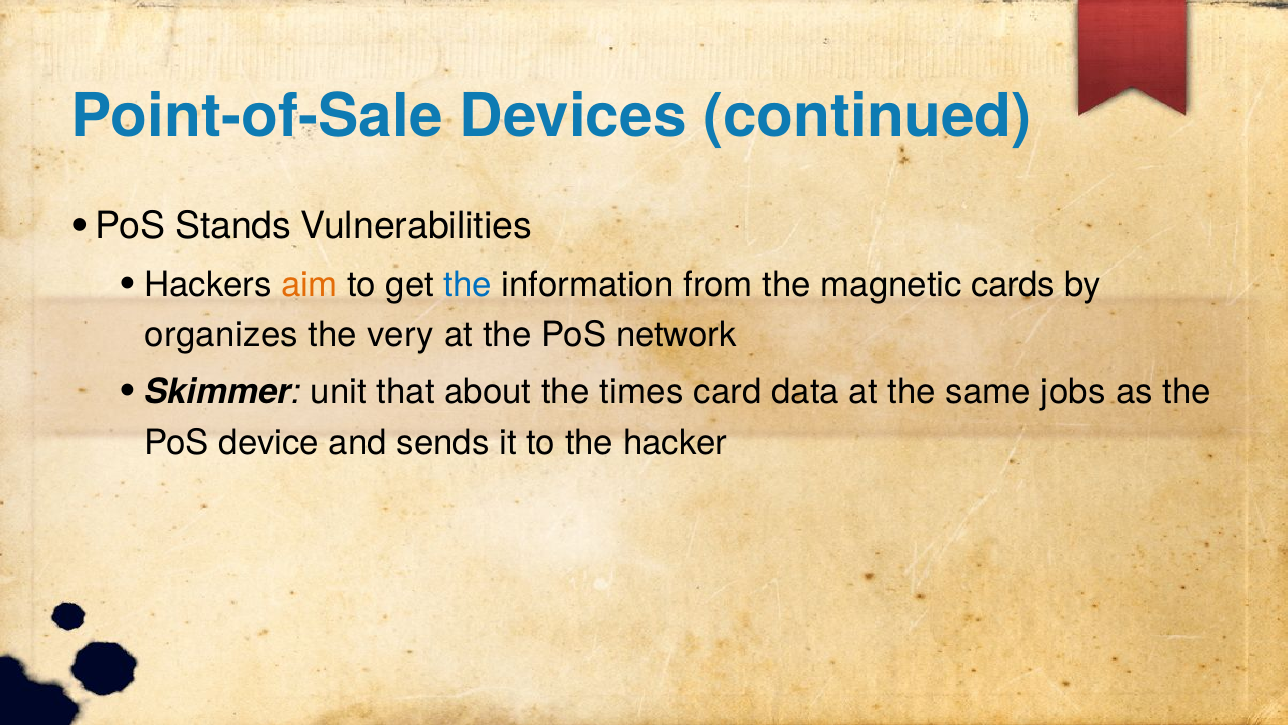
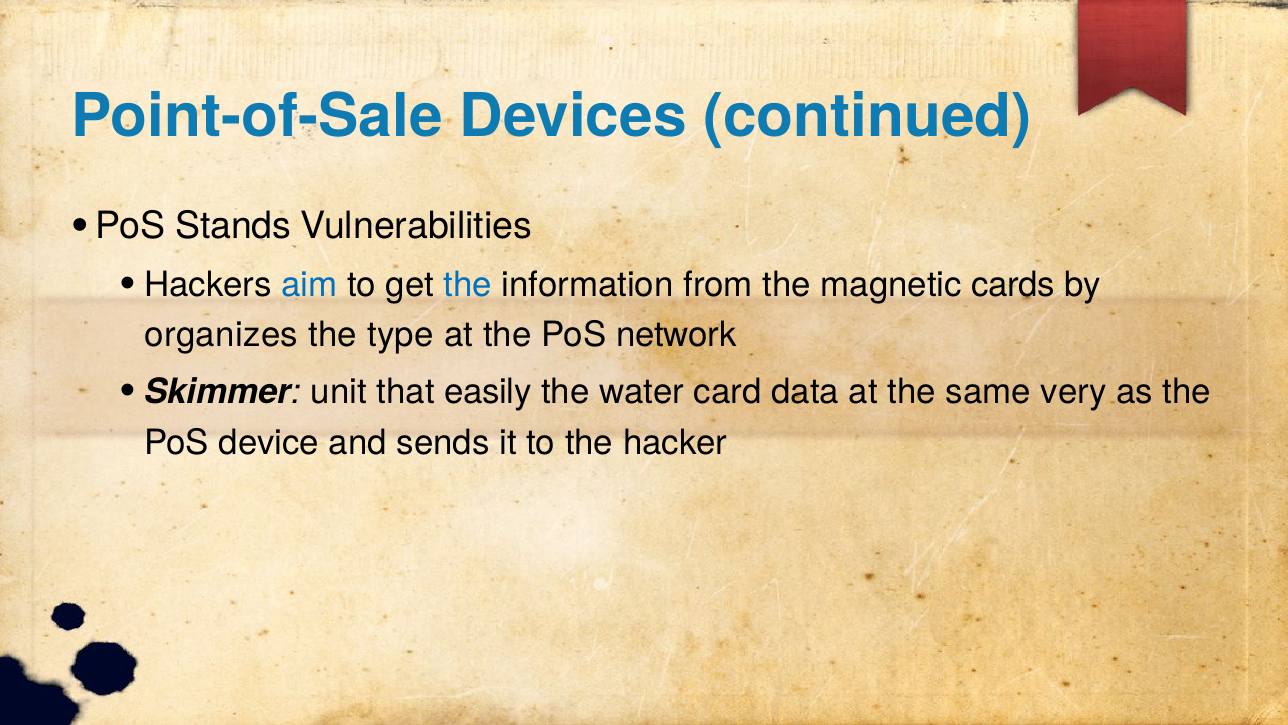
aim colour: orange -> blue
very: very -> type
about: about -> easily
times: times -> water
jobs: jobs -> very
